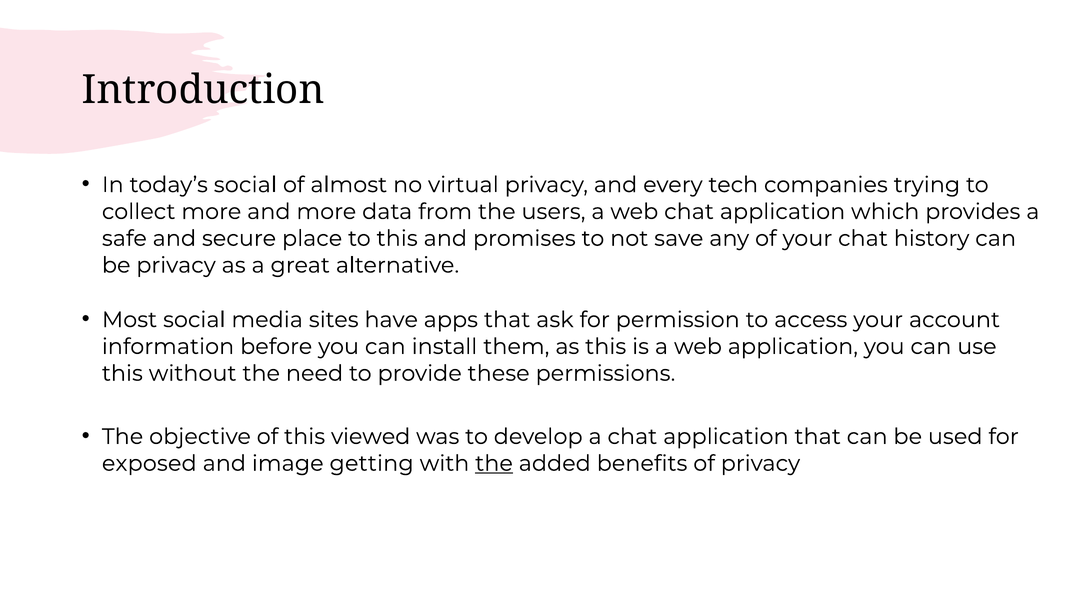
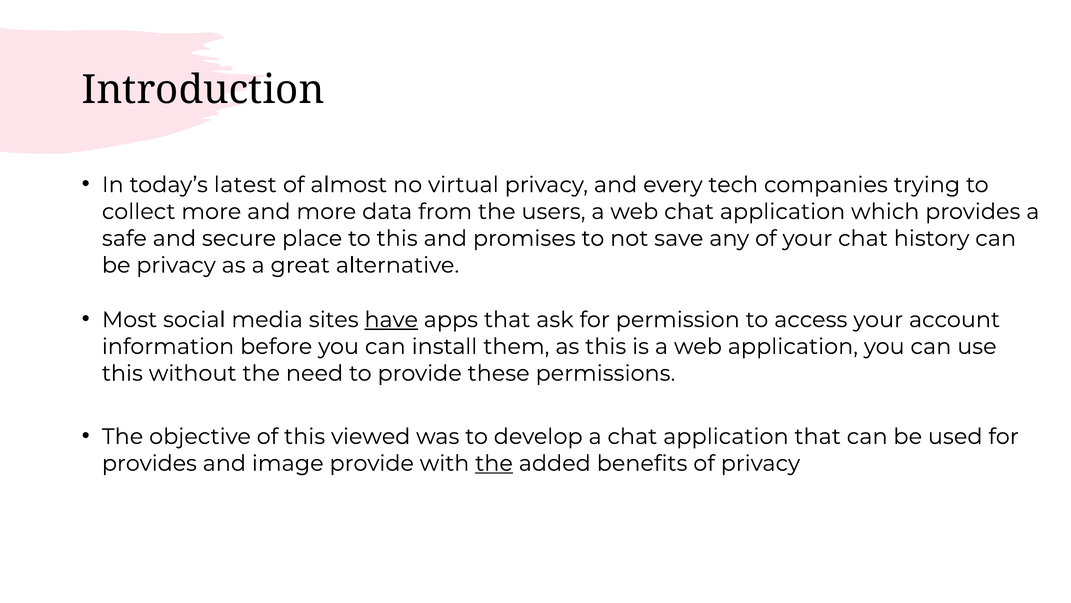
today’s social: social -> latest
have underline: none -> present
exposed at (149, 463): exposed -> provides
image getting: getting -> provide
